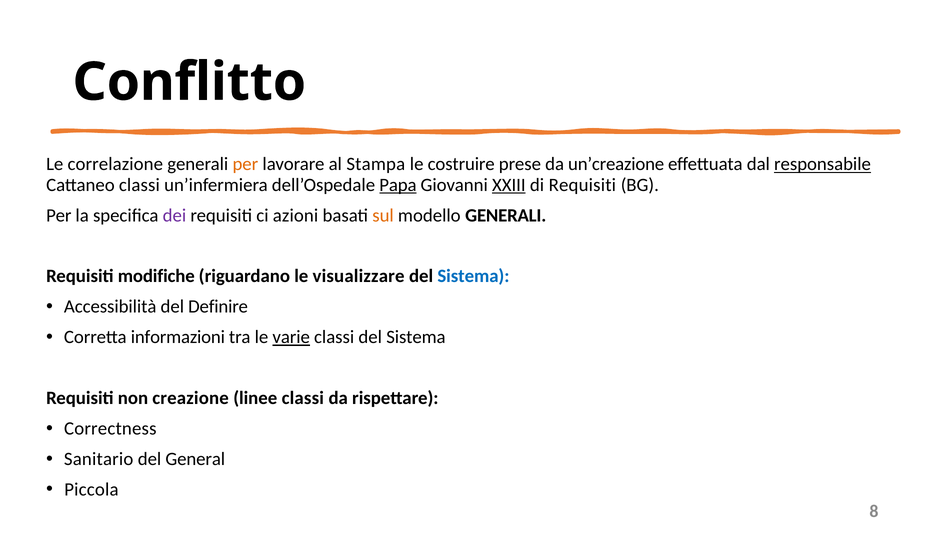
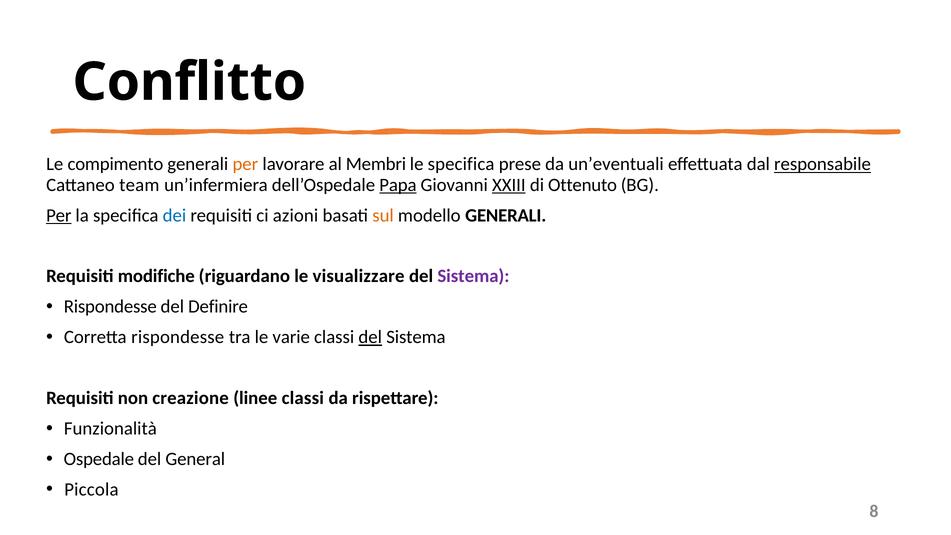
correlazione: correlazione -> compimento
Stampa: Stampa -> Membri
le costruire: costruire -> specifica
un’creazione: un’creazione -> un’eventuali
Cattaneo classi: classi -> team
di Requisiti: Requisiti -> Ottenuto
Per at (59, 215) underline: none -> present
dei colour: purple -> blue
Sistema at (473, 276) colour: blue -> purple
Accessibilità at (110, 307): Accessibilità -> Rispondesse
Corretta informazioni: informazioni -> rispondesse
varie underline: present -> none
del at (370, 337) underline: none -> present
Correctness: Correctness -> Funzionalità
Sanitario: Sanitario -> Ospedale
